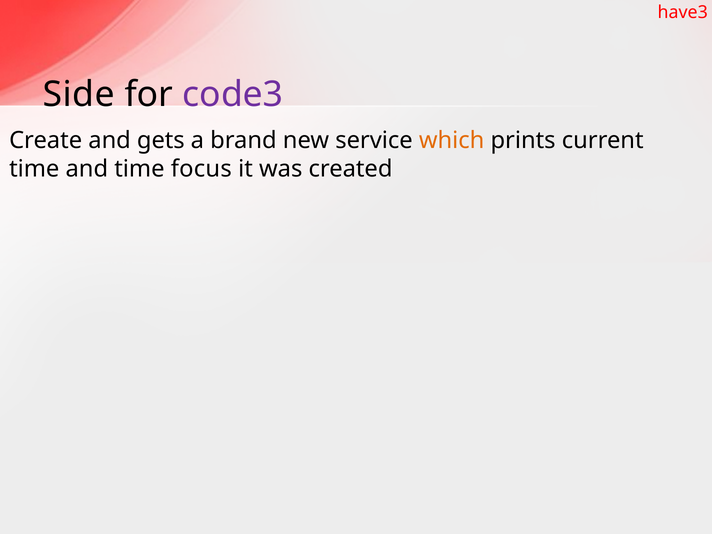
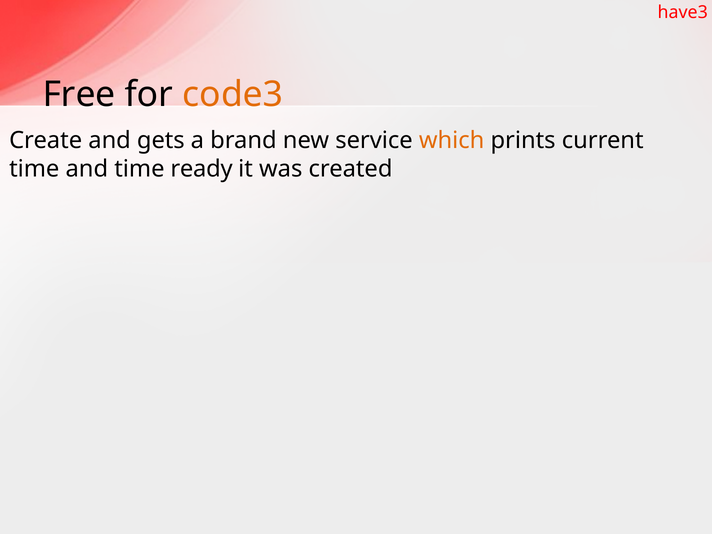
Side: Side -> Free
code3 colour: purple -> orange
focus: focus -> ready
